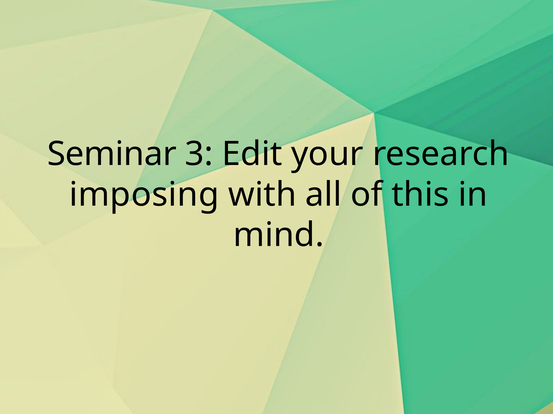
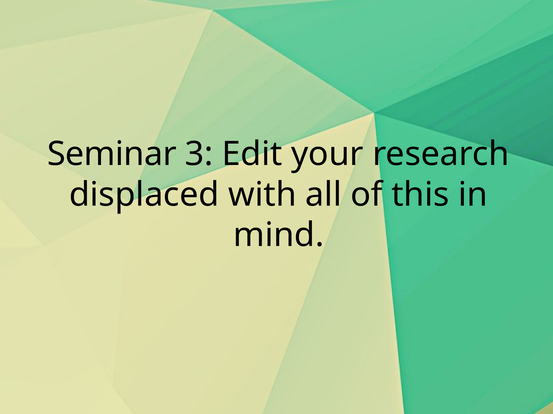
imposing: imposing -> displaced
